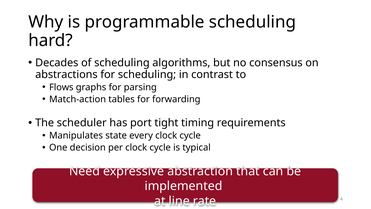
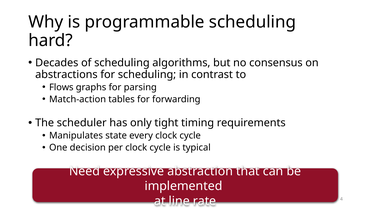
port: port -> only
